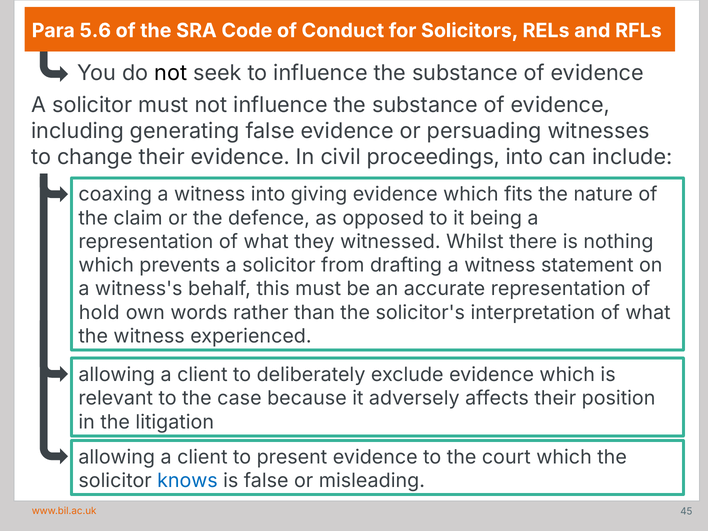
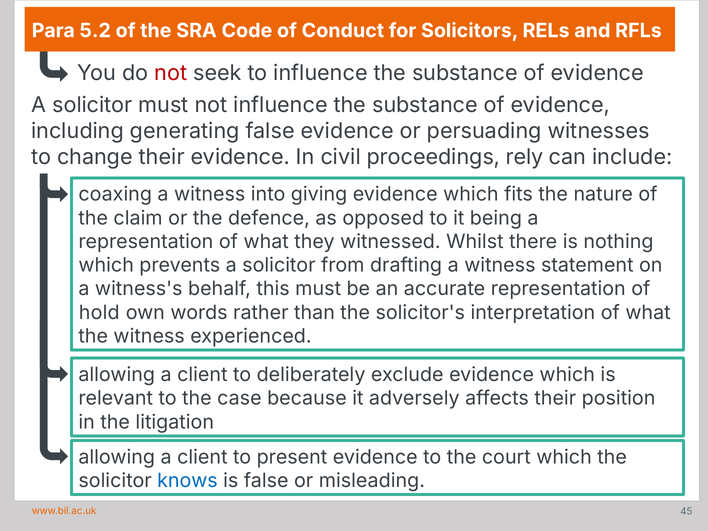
5.6: 5.6 -> 5.2
not at (171, 73) colour: black -> red
proceedings into: into -> rely
